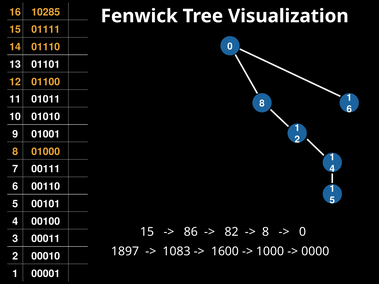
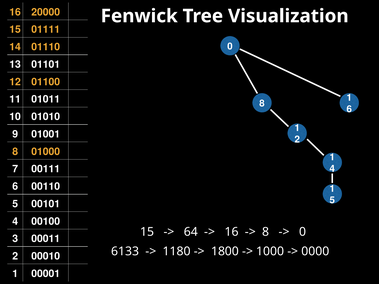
10285: 10285 -> 20000
86: 86 -> 64
82 at (232, 232): 82 -> 16
1897: 1897 -> 6133
1083: 1083 -> 1180
1600: 1600 -> 1800
